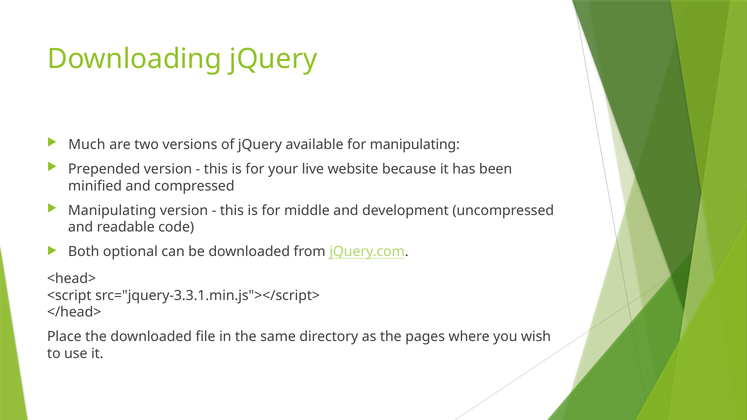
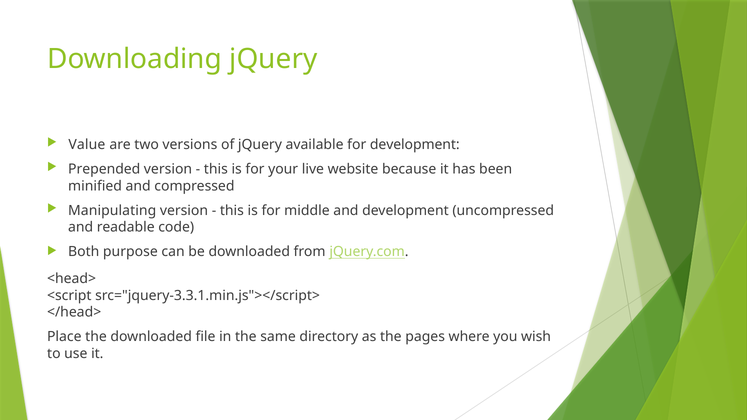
Much: Much -> Value
for manipulating: manipulating -> development
optional: optional -> purpose
